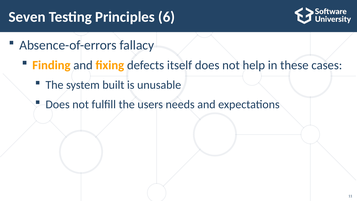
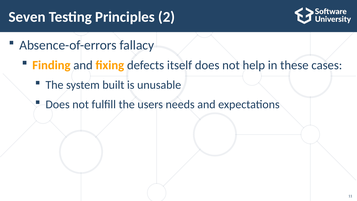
6: 6 -> 2
